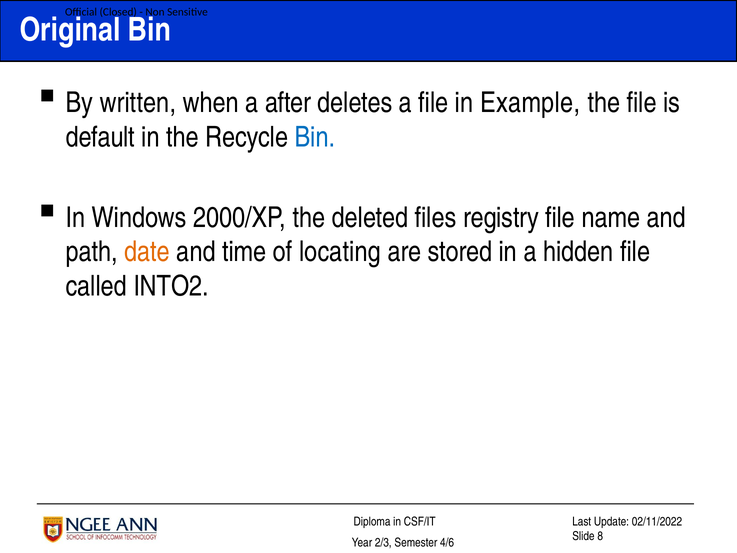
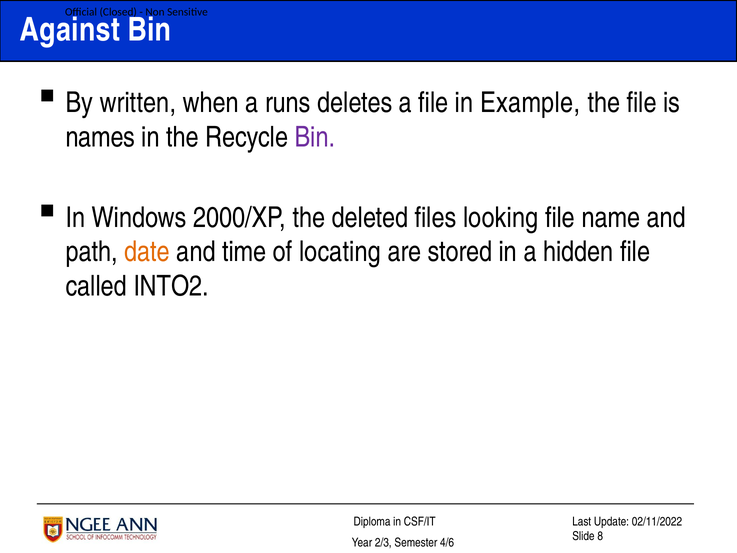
Original: Original -> Against
after: after -> runs
default: default -> names
Bin at (315, 137) colour: blue -> purple
registry: registry -> looking
